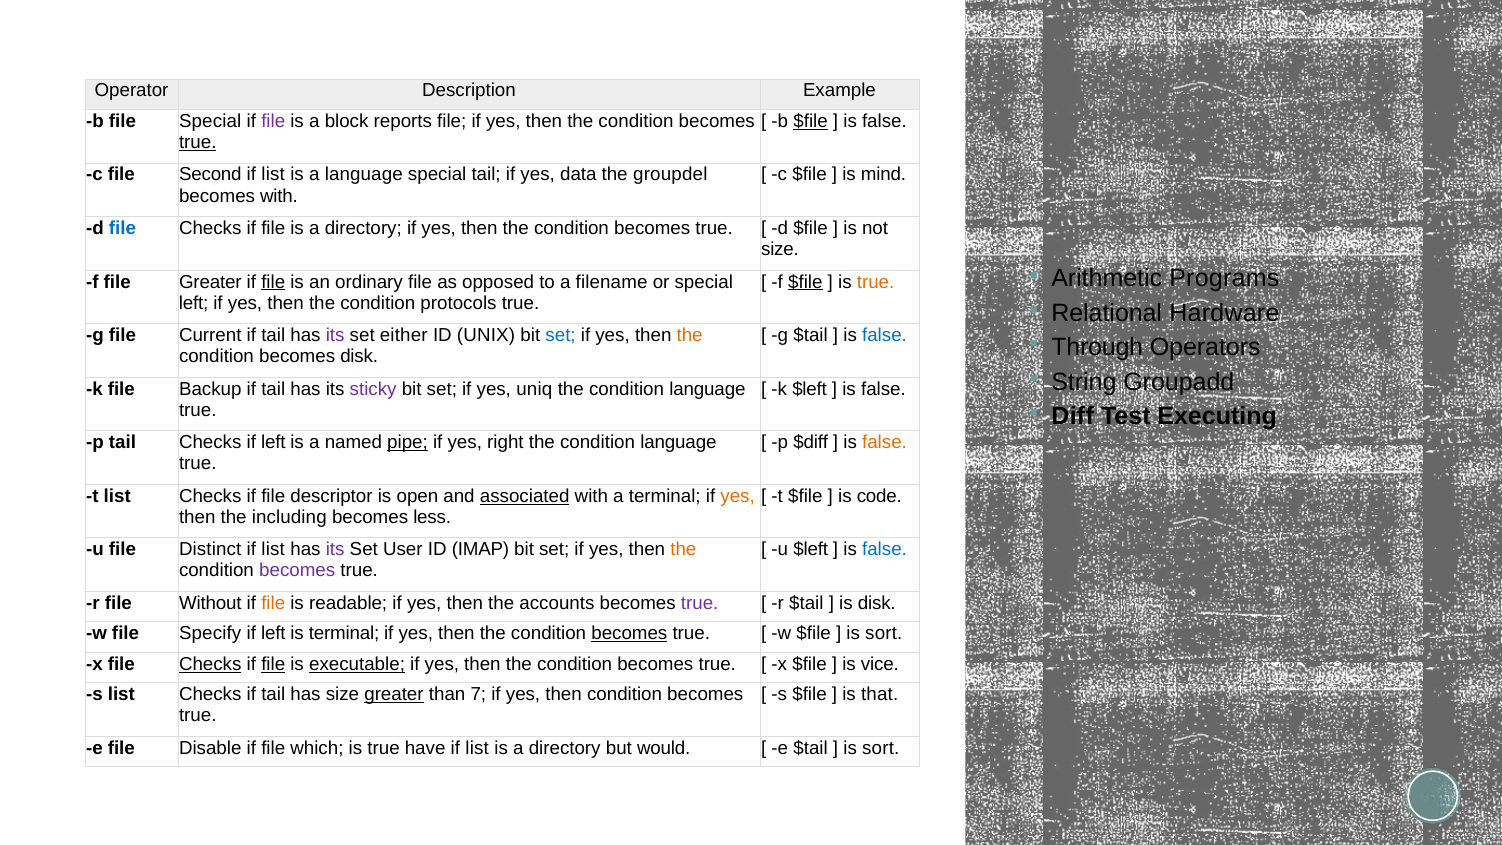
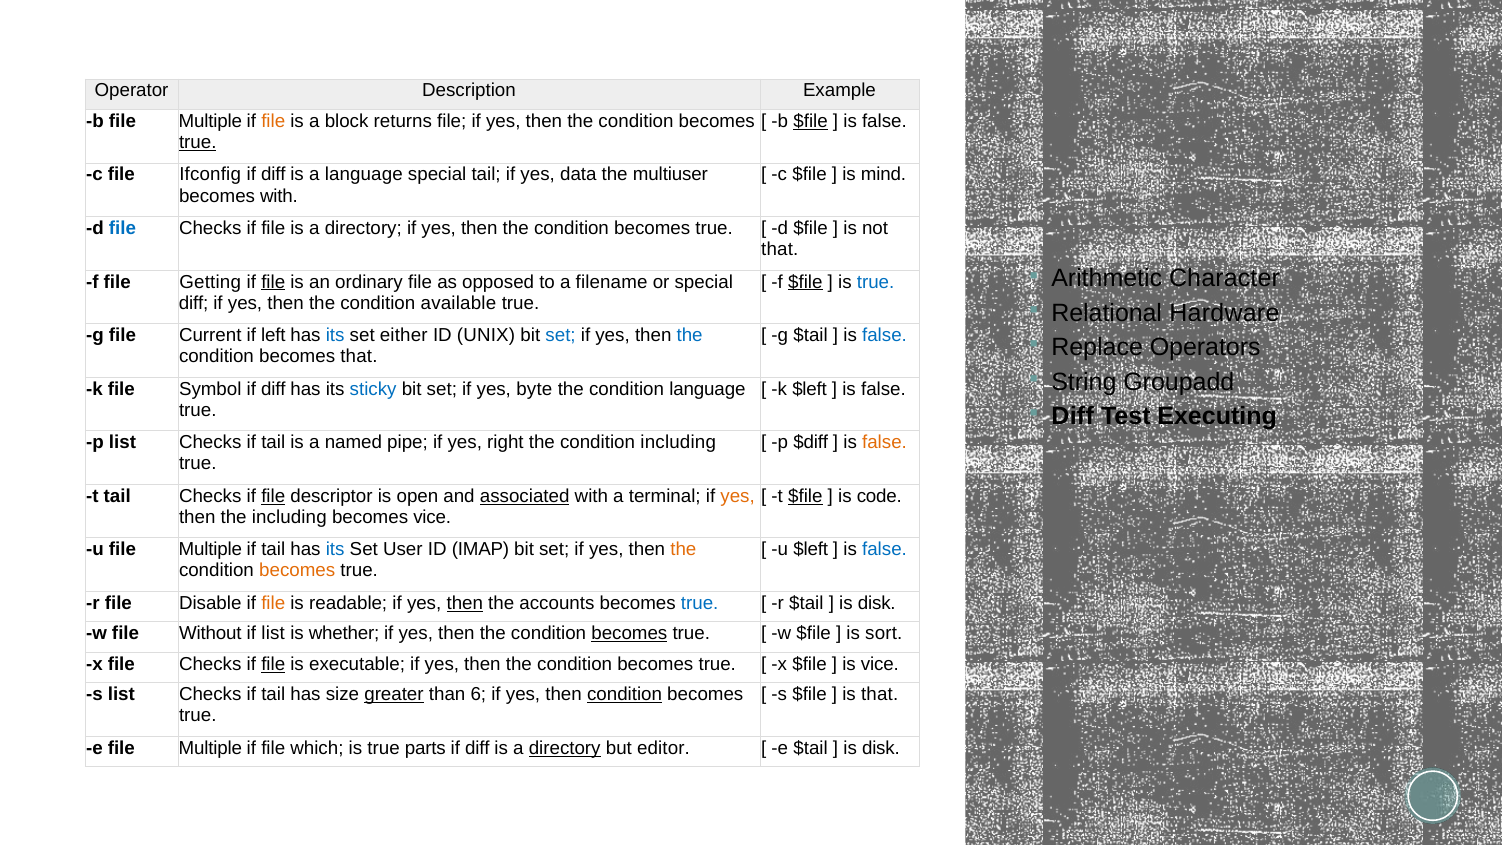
b file Special: Special -> Multiple
file at (273, 121) colour: purple -> orange
reports: reports -> returns
Second: Second -> Ifconfig
list at (273, 175): list -> diff
groupdel: groupdel -> multiuser
size at (780, 249): size -> that
Programs: Programs -> Character
file Greater: Greater -> Getting
true at (876, 282) colour: orange -> blue
left at (194, 303): left -> diff
protocols: protocols -> available
tail at (273, 335): tail -> left
its at (335, 335) colour: purple -> blue
the at (690, 335) colour: orange -> blue
Through: Through -> Replace
becomes disk: disk -> that
Backup: Backup -> Symbol
tail at (273, 389): tail -> diff
sticky colour: purple -> blue
uniq: uniq -> byte
p tail: tail -> list
left at (273, 442): left -> tail
pipe underline: present -> none
language at (678, 442): language -> including
t list: list -> tail
file at (273, 496) underline: none -> present
$file at (805, 496) underline: none -> present
becomes less: less -> vice
u file Distinct: Distinct -> Multiple
list at (273, 549): list -> tail
its at (335, 549) colour: purple -> blue
becomes at (297, 570) colour: purple -> orange
Without: Without -> Disable
then at (465, 603) underline: none -> present
true at (700, 603) colour: purple -> blue
Specify: Specify -> Without
left at (273, 634): left -> list
is terminal: terminal -> whether
Checks at (210, 664) underline: present -> none
executable underline: present -> none
7: 7 -> 6
condition at (625, 695) underline: none -> present
e file Disable: Disable -> Multiple
have: have -> parts
list at (477, 748): list -> diff
directory at (565, 748) underline: none -> present
would: would -> editor
sort at (881, 748): sort -> disk
